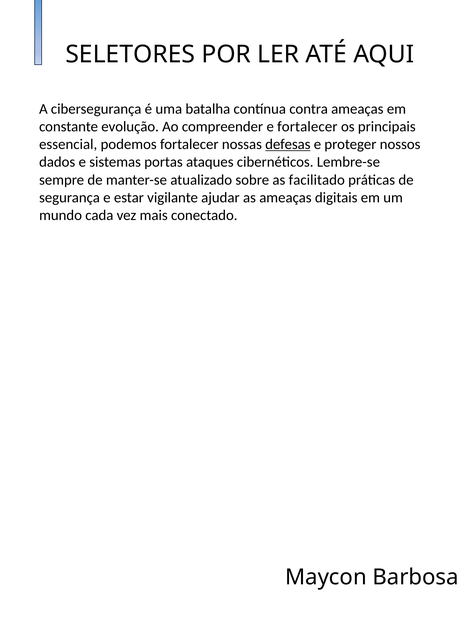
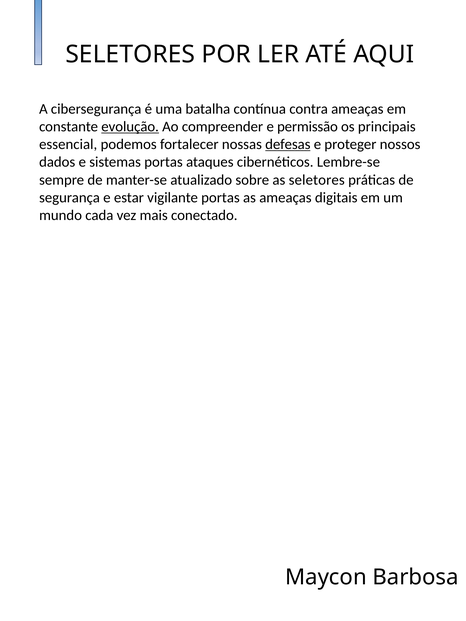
evolução underline: none -> present
e fortalecer: fortalecer -> permissão
as facilitado: facilitado -> seletores
vigilante ajudar: ajudar -> portas
